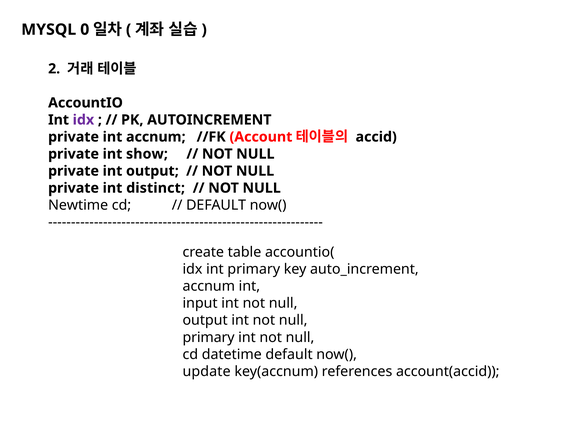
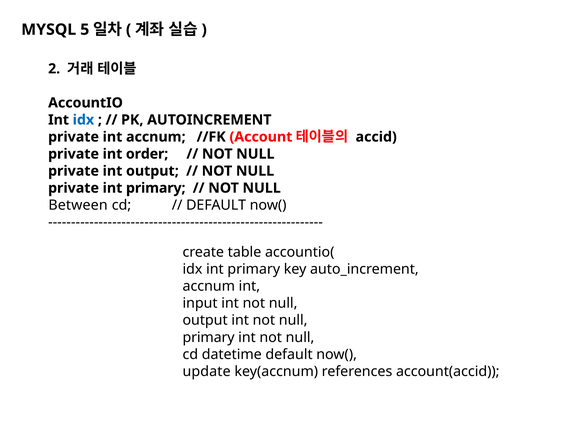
0: 0 -> 5
idx at (83, 120) colour: purple -> blue
show: show -> order
private int distinct: distinct -> primary
Newtime: Newtime -> Between
